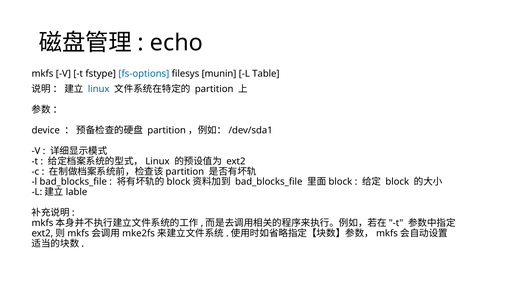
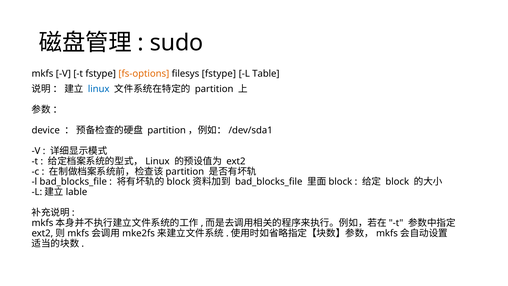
echo: echo -> sudo
fs-options colour: blue -> orange
filesys munin: munin -> fstype
